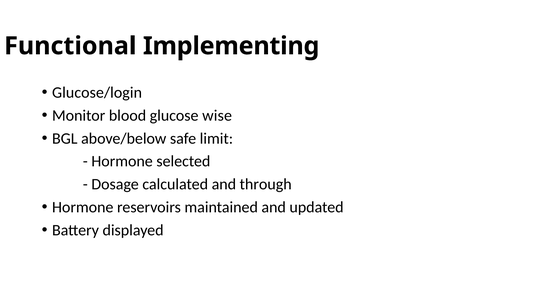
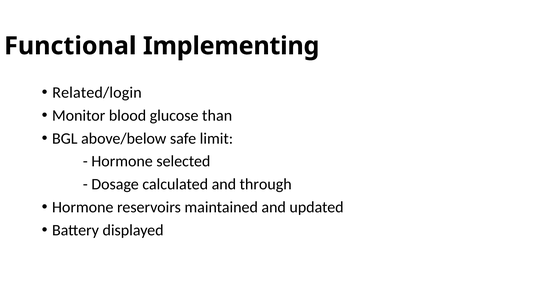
Glucose/login: Glucose/login -> Related/login
wise: wise -> than
